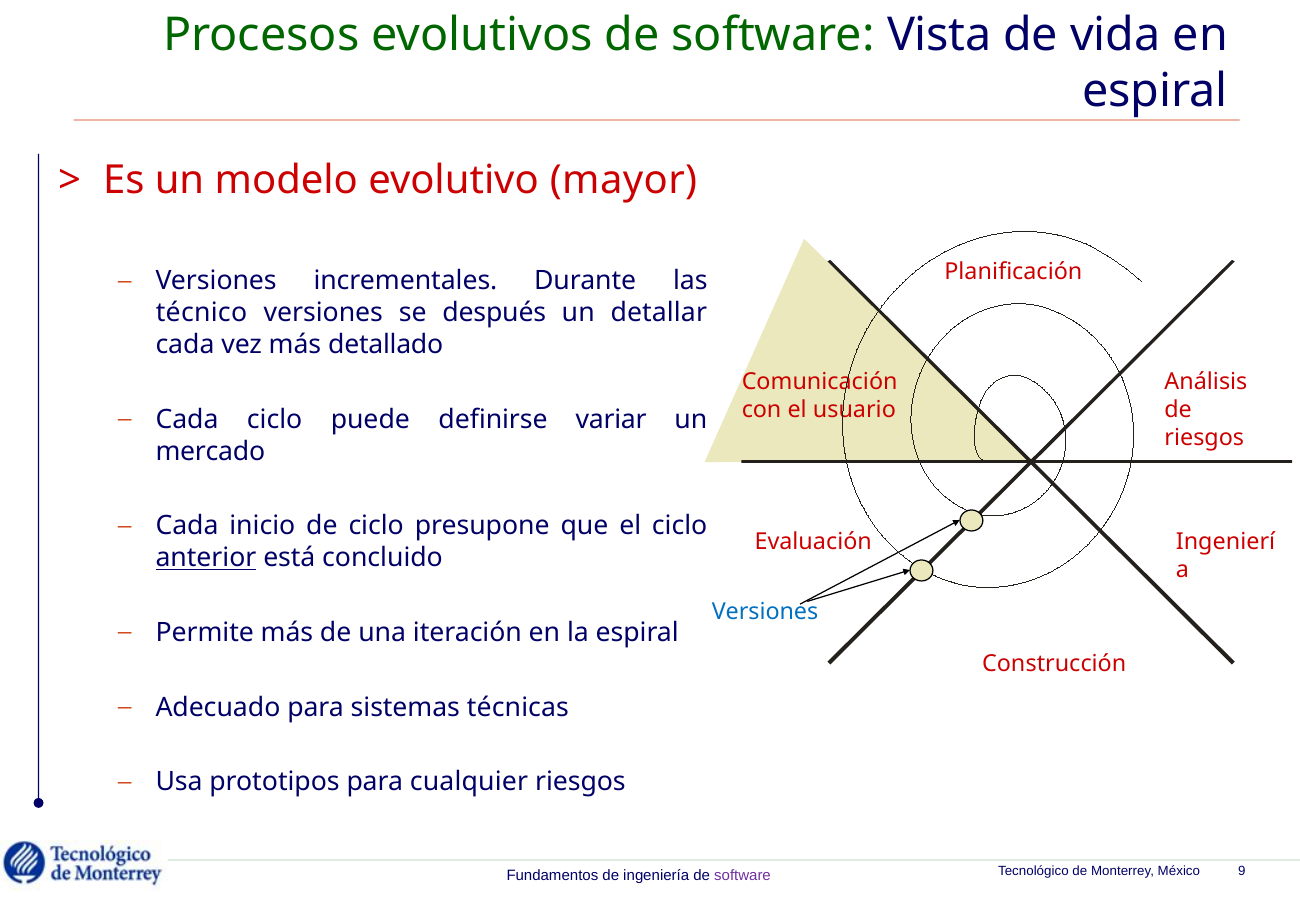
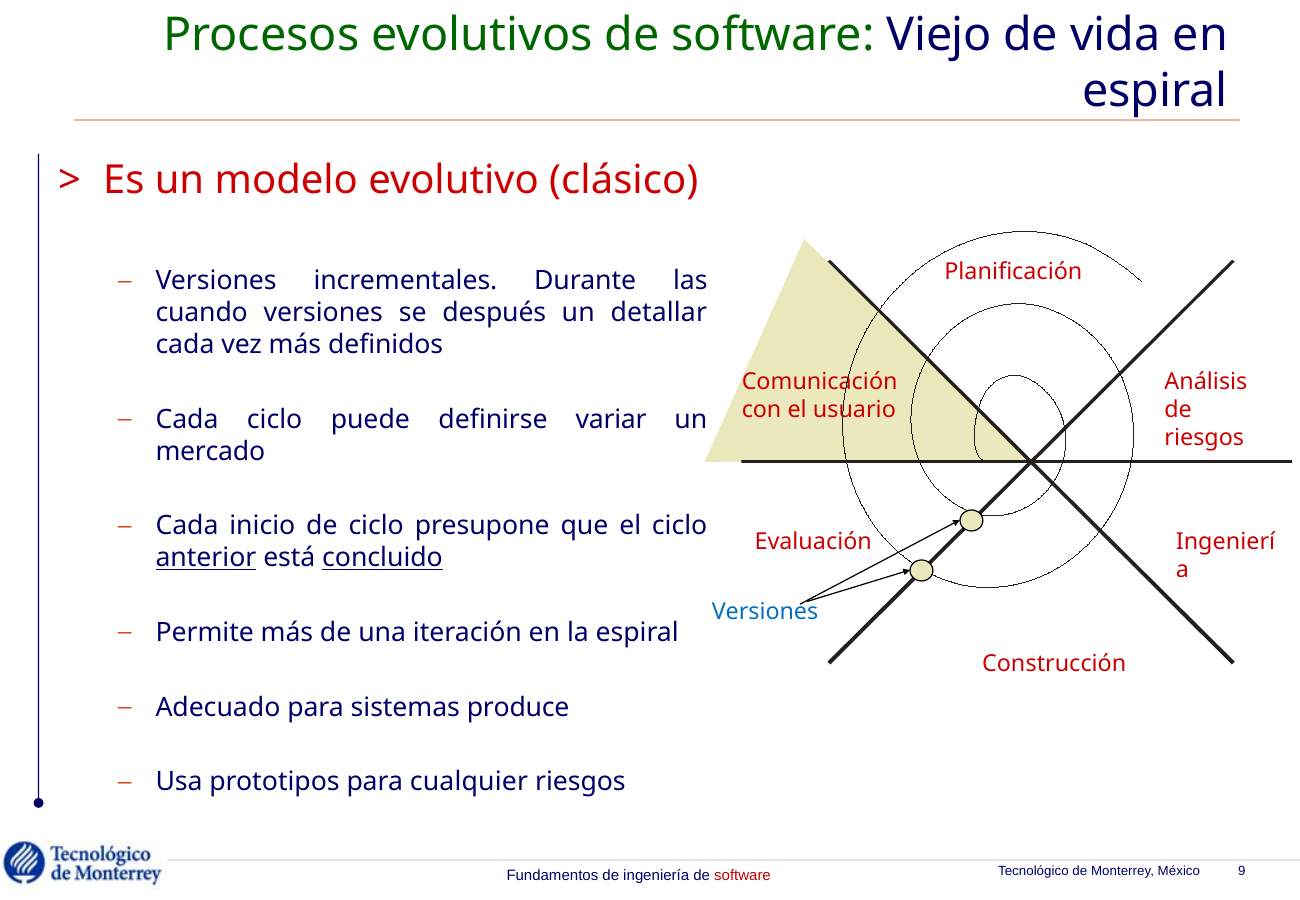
Vista: Vista -> Viejo
mayor: mayor -> clásico
técnico: técnico -> cuando
detallado: detallado -> definidos
concluido underline: none -> present
técnicas: técnicas -> produce
software at (743, 876) colour: purple -> red
